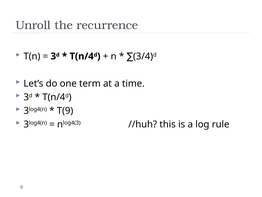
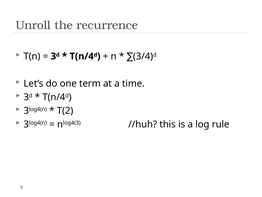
T(9: T(9 -> T(2
